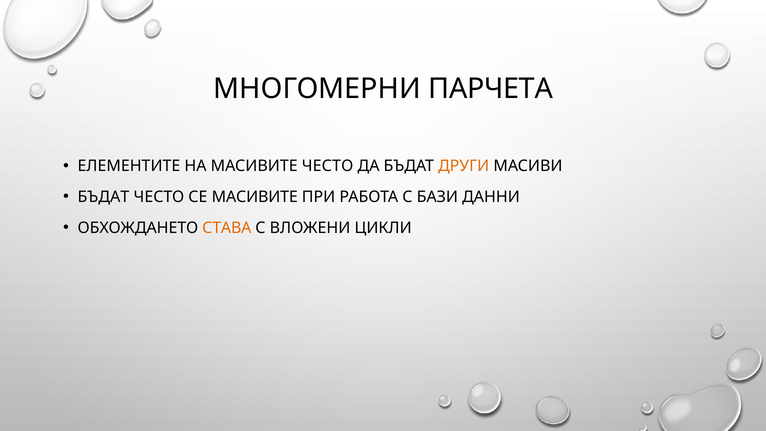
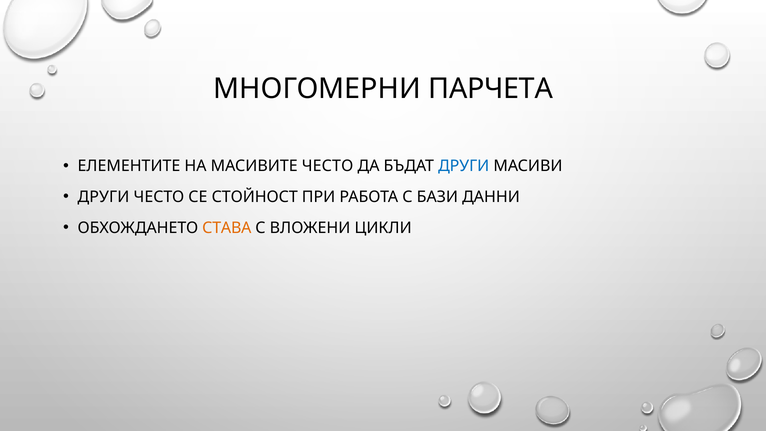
ДРУГИ at (464, 166) colour: orange -> blue
БЪДАТ at (103, 197): БЪДАТ -> ДРУГИ
СЕ МАСИВИТЕ: МАСИВИТЕ -> СТОЙНОСТ
